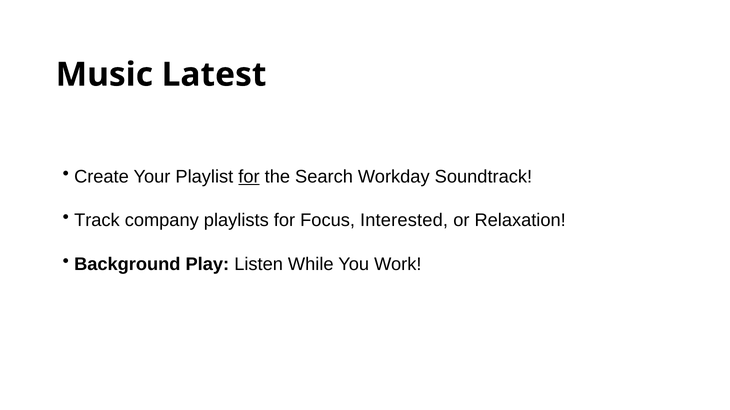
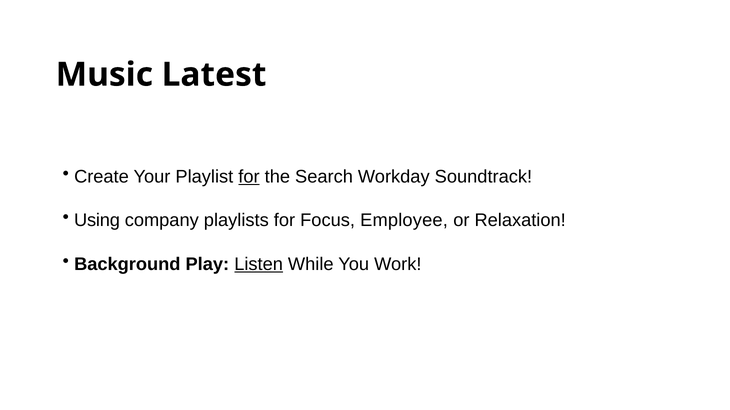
Track: Track -> Using
Interested: Interested -> Employee
Listen underline: none -> present
